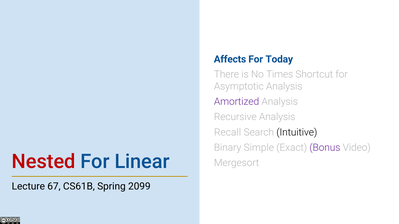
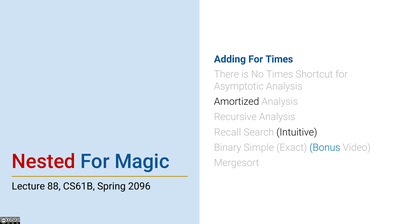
Affects: Affects -> Adding
For Today: Today -> Times
Amortized colour: purple -> black
Bonus colour: purple -> blue
Linear: Linear -> Magic
67: 67 -> 88
2099: 2099 -> 2096
